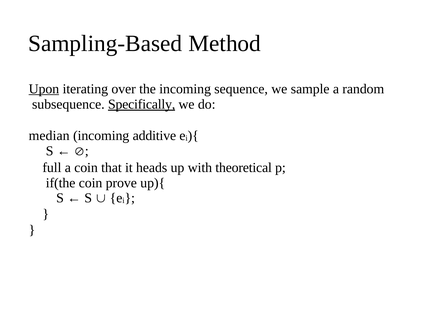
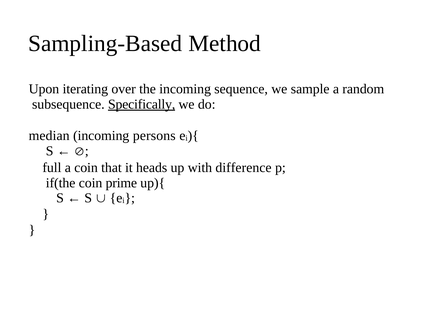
Upon underline: present -> none
additive: additive -> persons
theoretical: theoretical -> difference
prove: prove -> prime
